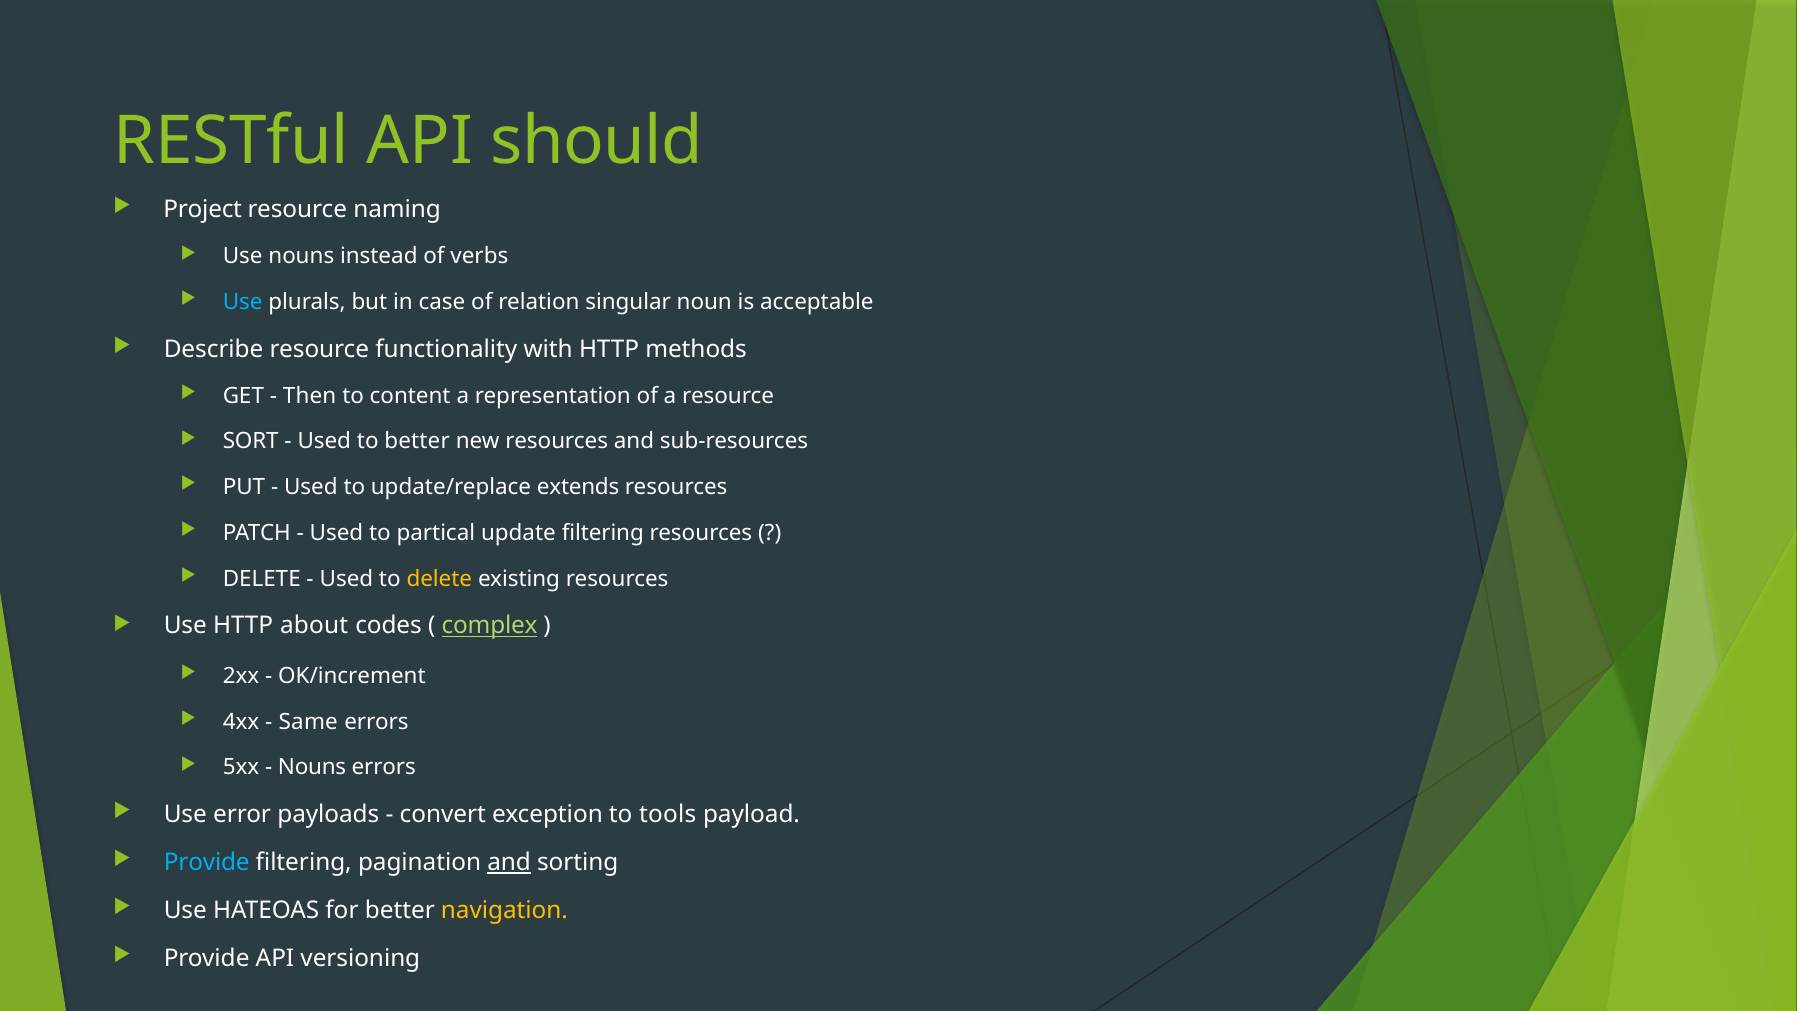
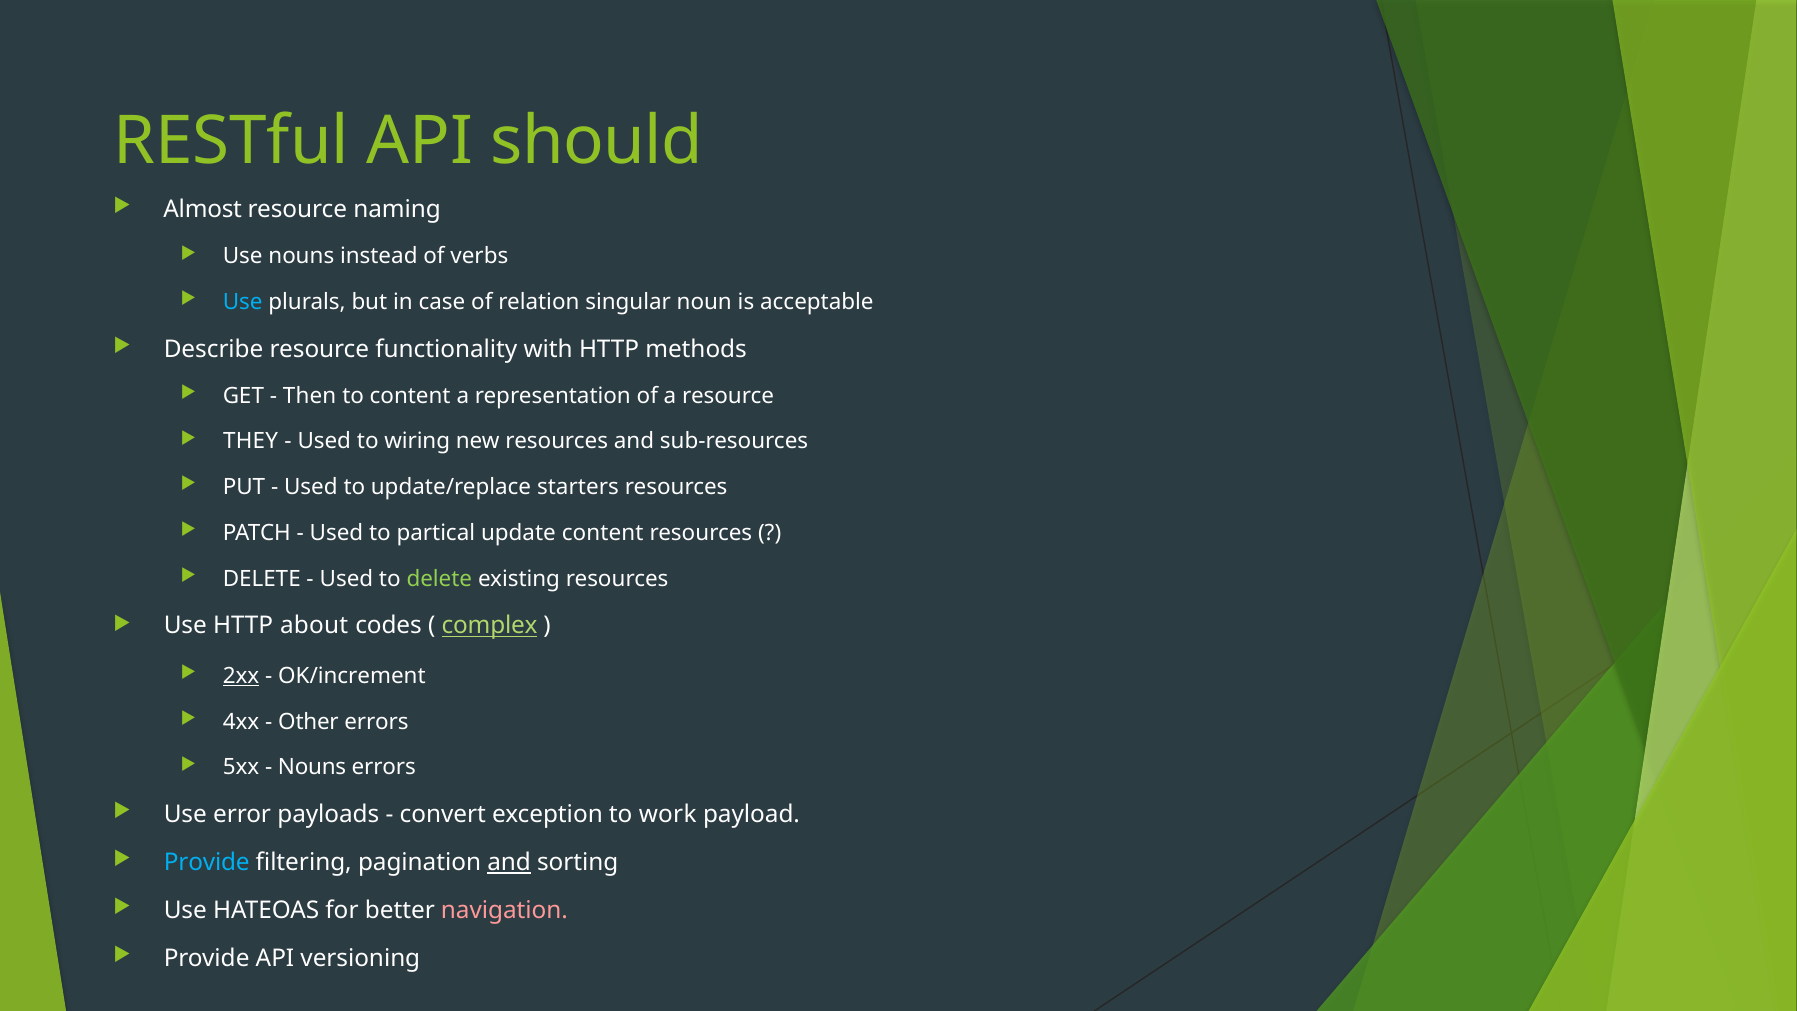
Project: Project -> Almost
SORT: SORT -> THEY
to better: better -> wiring
extends: extends -> starters
update filtering: filtering -> content
delete at (439, 579) colour: yellow -> light green
2xx underline: none -> present
Same: Same -> Other
tools: tools -> work
navigation colour: yellow -> pink
